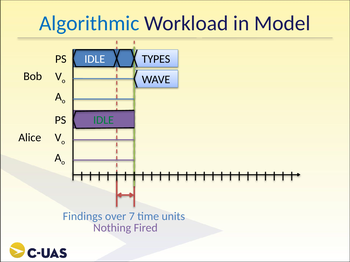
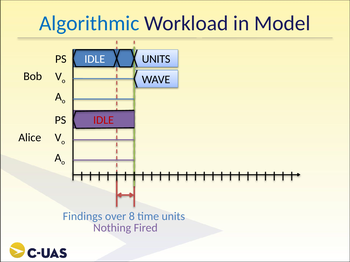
TYPES at (156, 59): TYPES -> UNITS
IDLE at (104, 120) colour: green -> red
7: 7 -> 8
